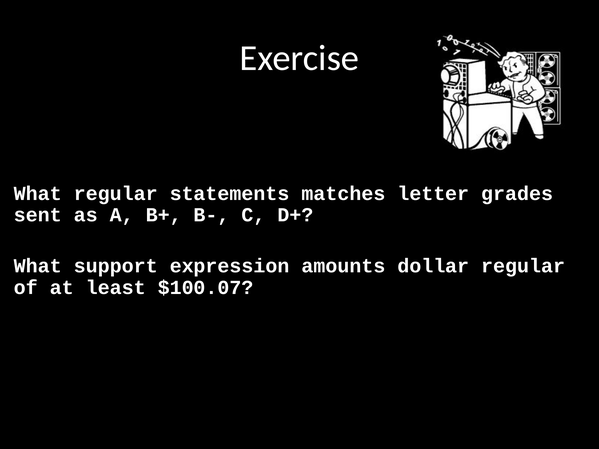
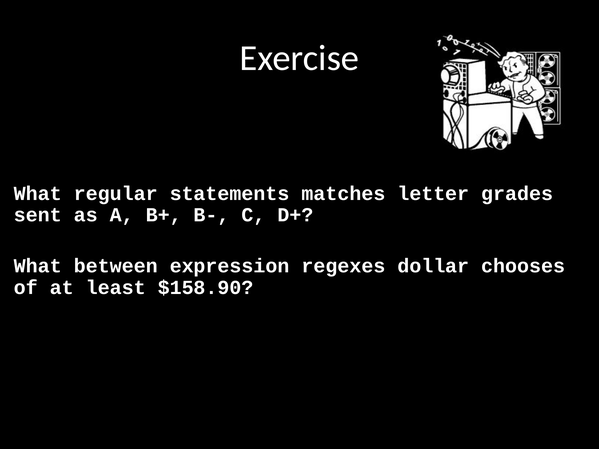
support: support -> between
amounts: amounts -> regexes
dollar regular: regular -> chooses
$100.07: $100.07 -> $158.90
